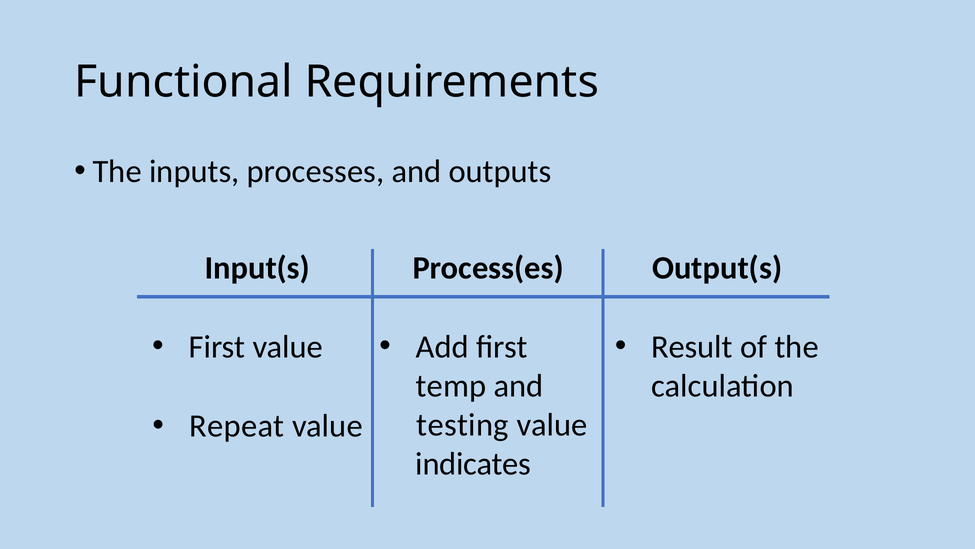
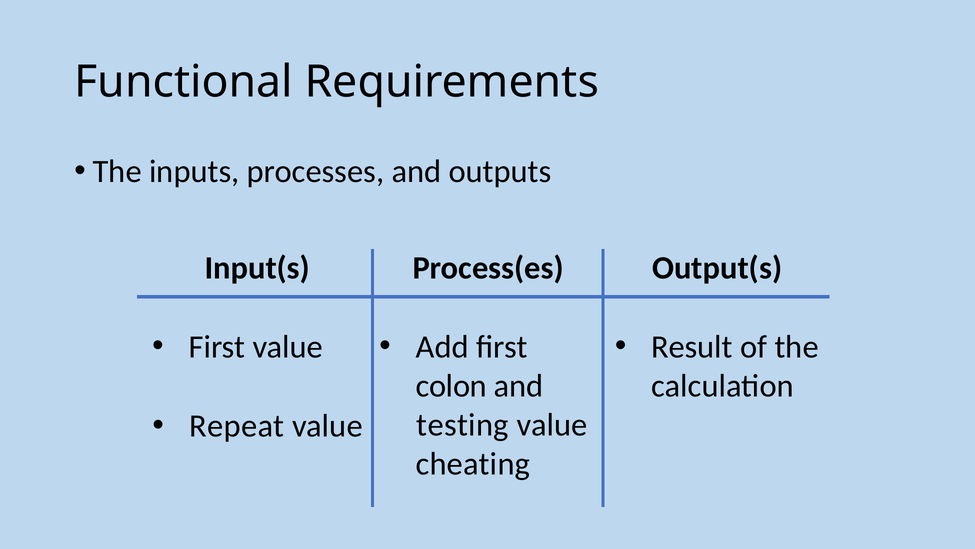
temp: temp -> colon
indicates: indicates -> cheating
